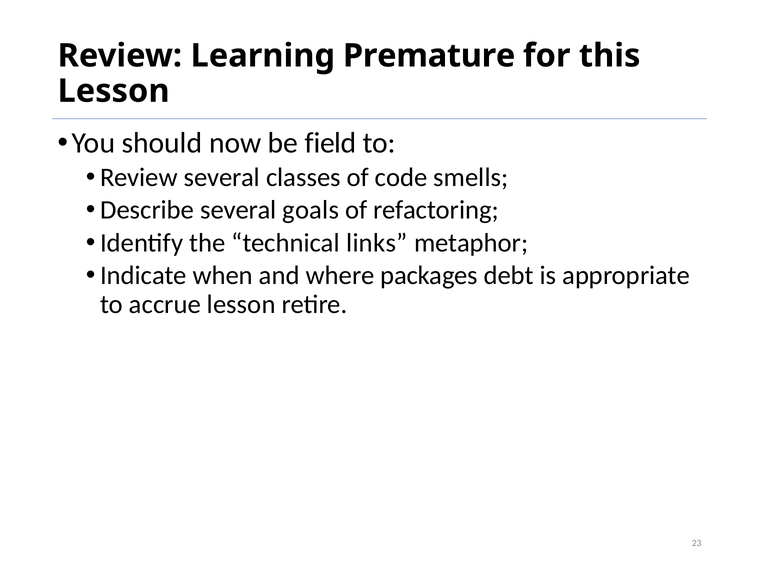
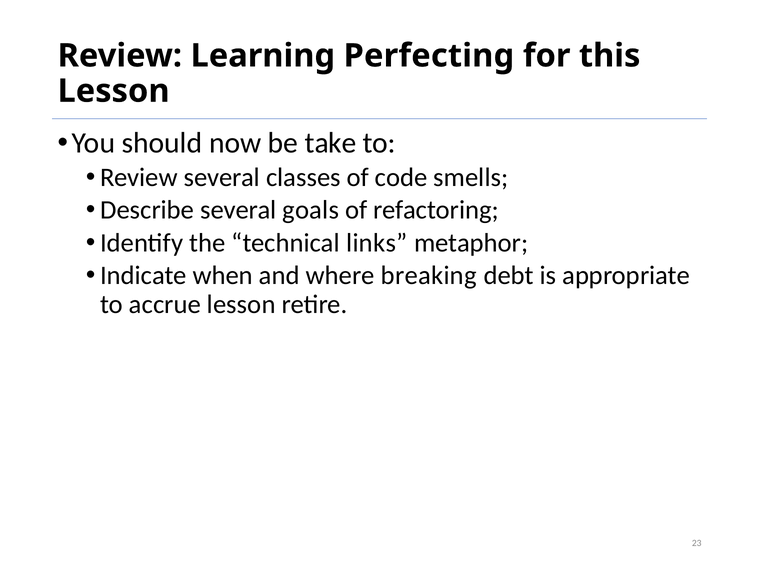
Premature: Premature -> Perfecting
field: field -> take
packages: packages -> breaking
